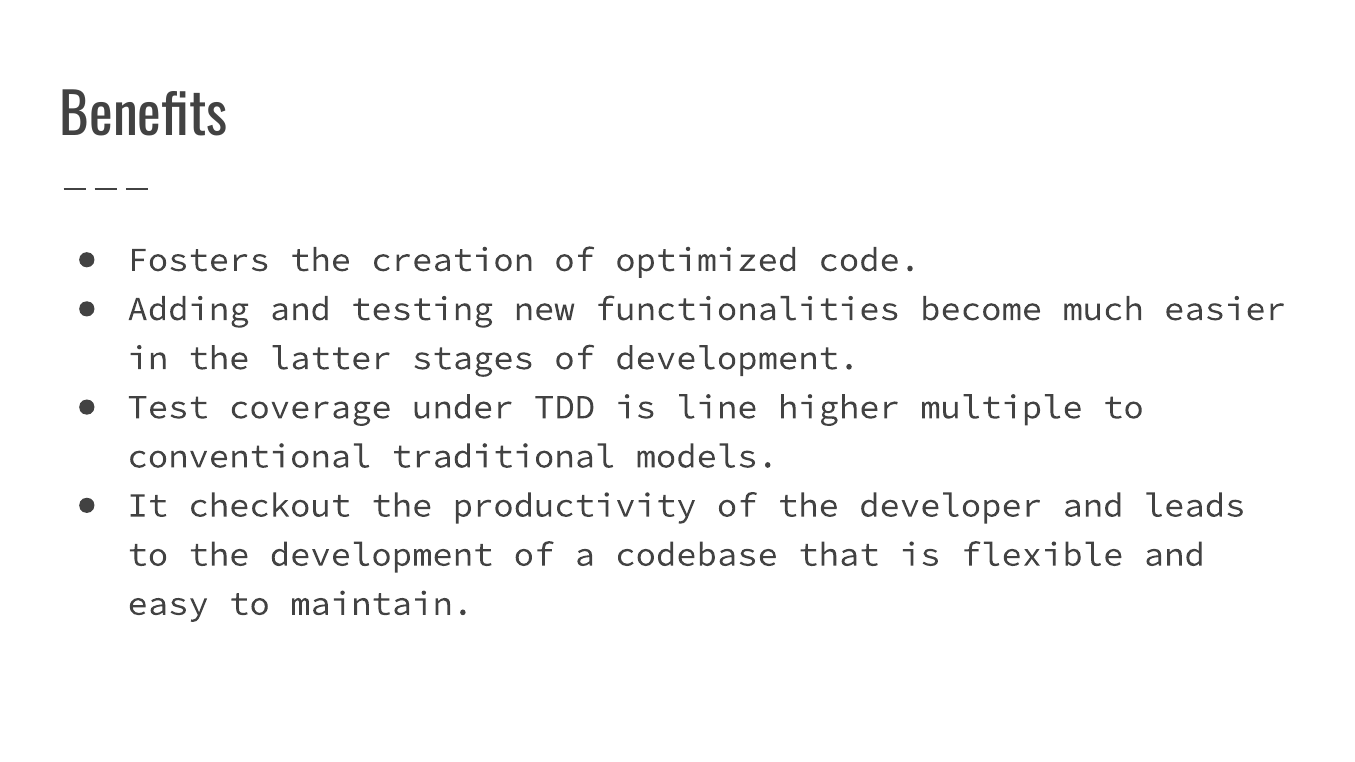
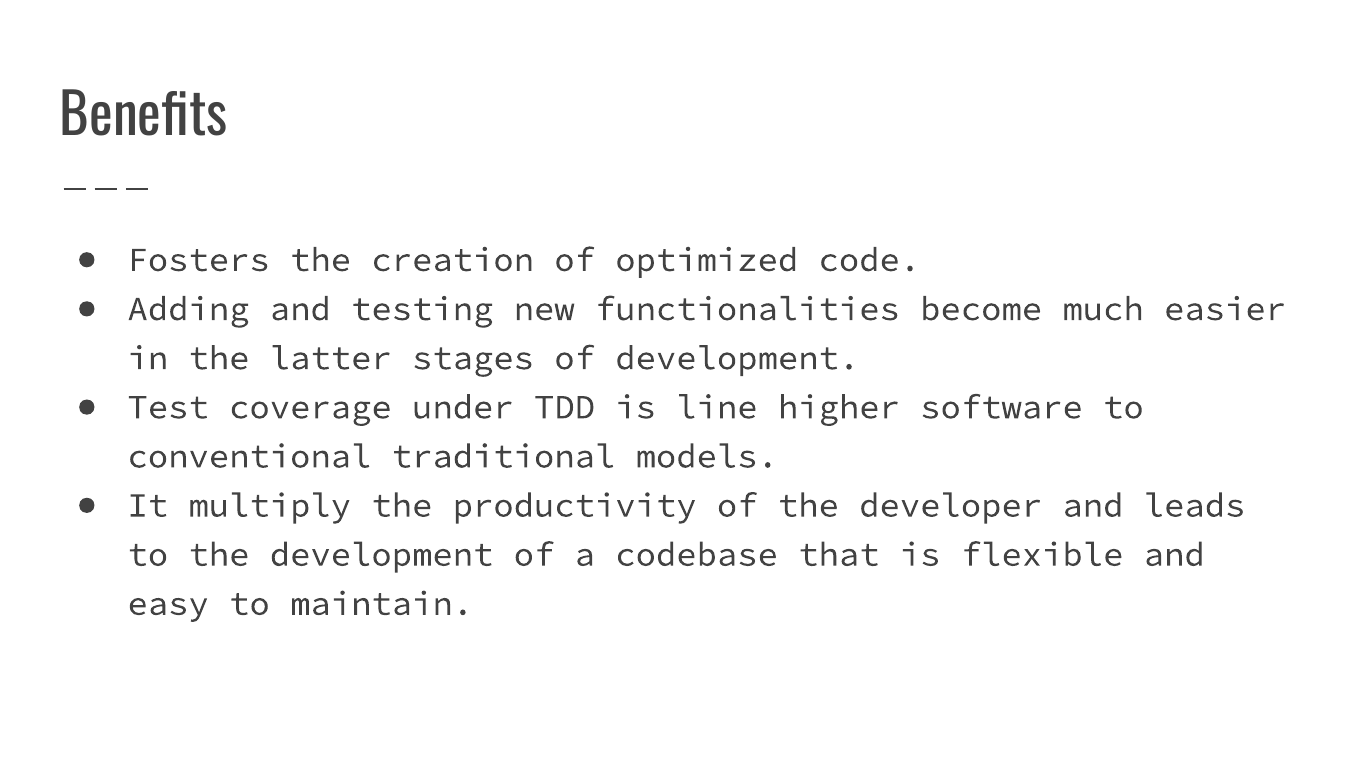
multiple: multiple -> software
checkout: checkout -> multiply
